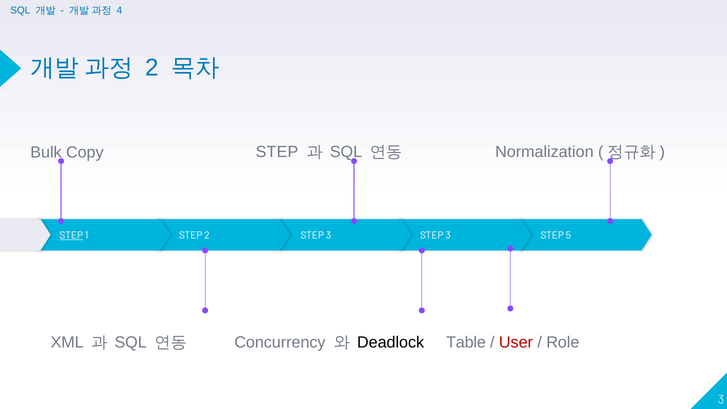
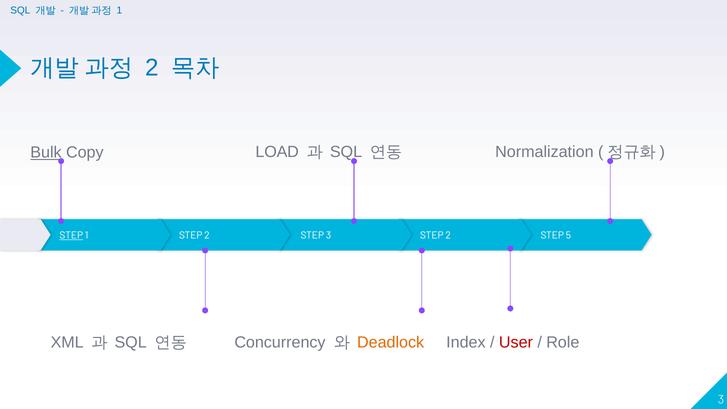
4 at (119, 10): 4 -> 1
STEP at (277, 152): STEP -> LOAD
Bulk underline: none -> present
3 at (448, 235): 3 -> 2
Deadlock colour: black -> orange
Table: Table -> Index
